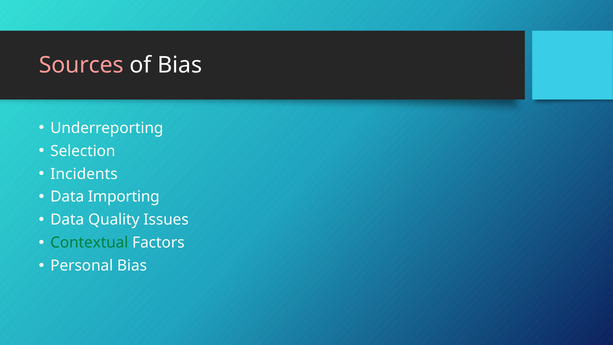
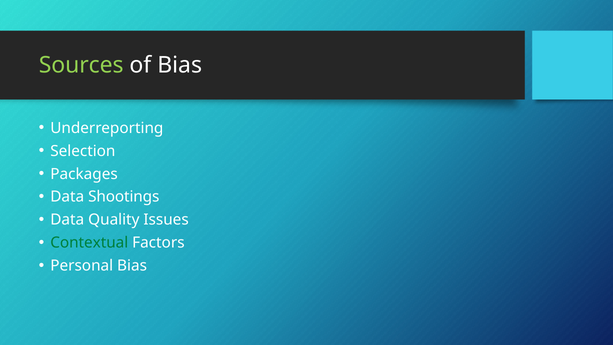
Sources colour: pink -> light green
Incidents: Incidents -> Packages
Importing: Importing -> Shootings
